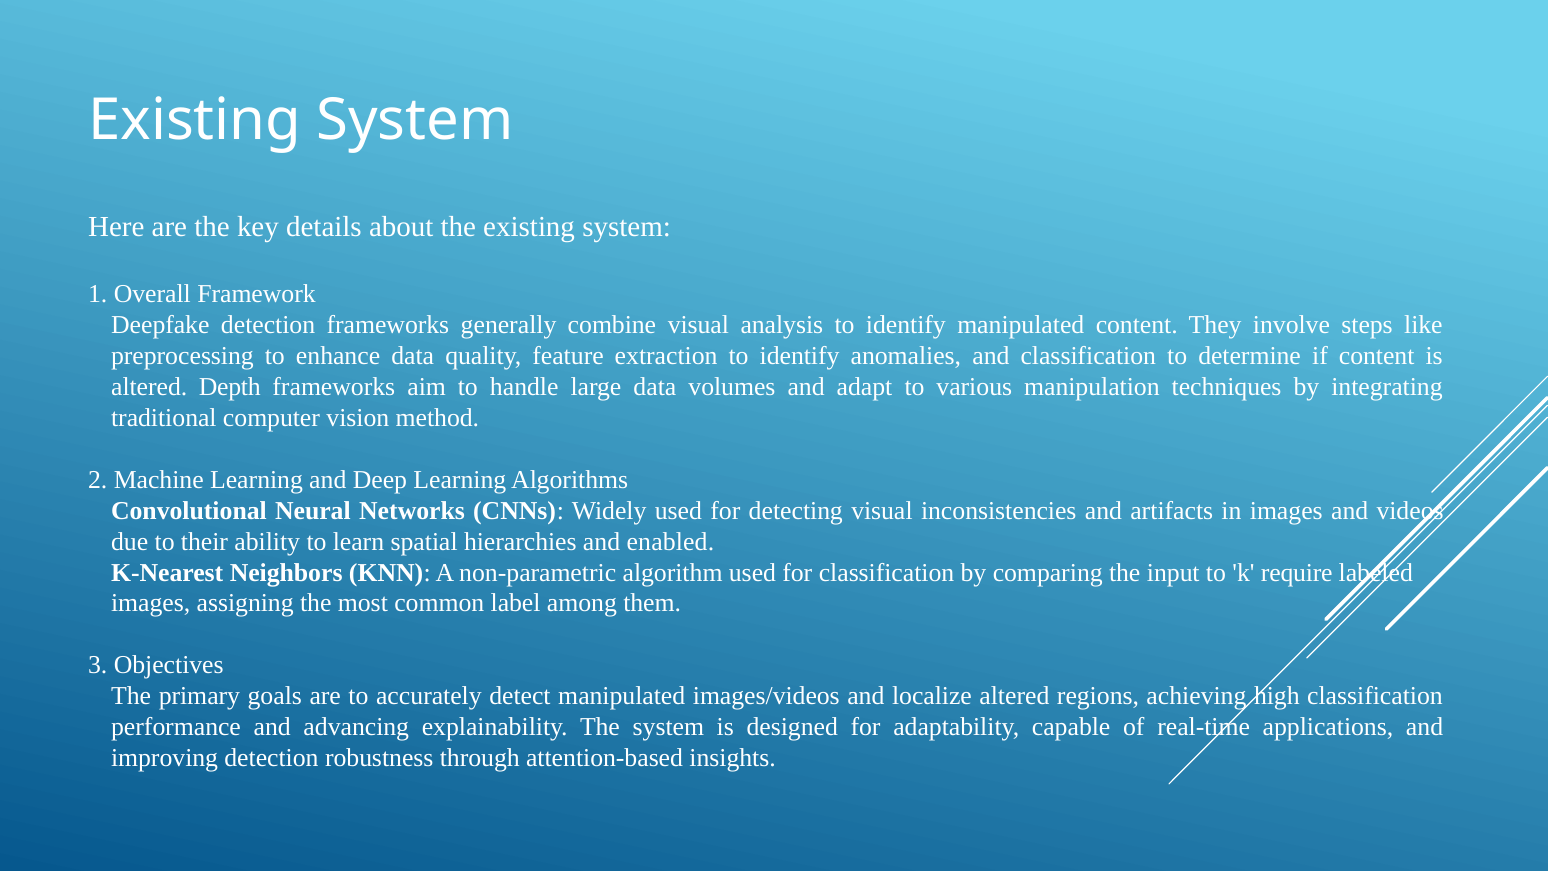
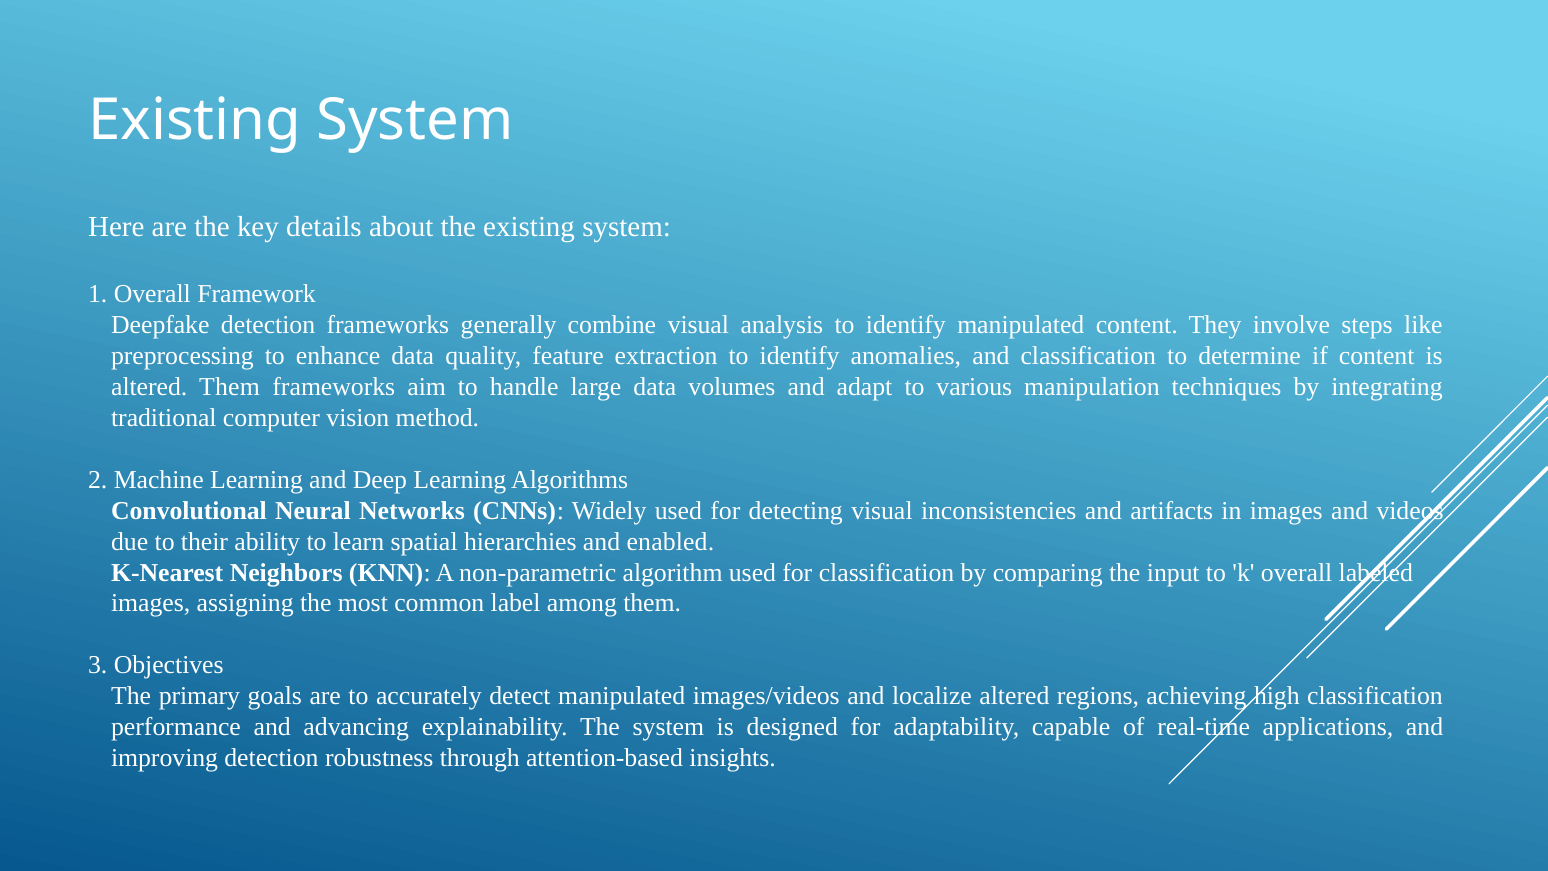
altered Depth: Depth -> Them
k require: require -> overall
